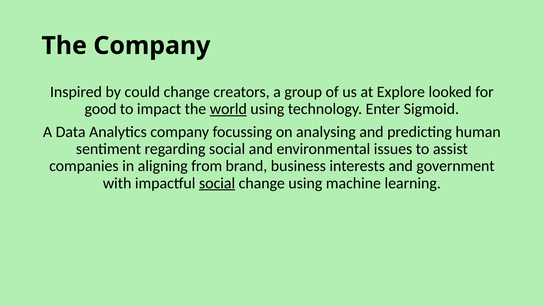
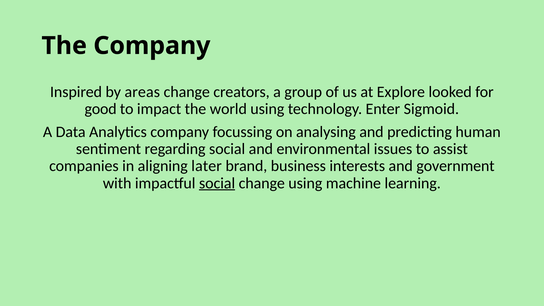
could: could -> areas
world underline: present -> none
from: from -> later
